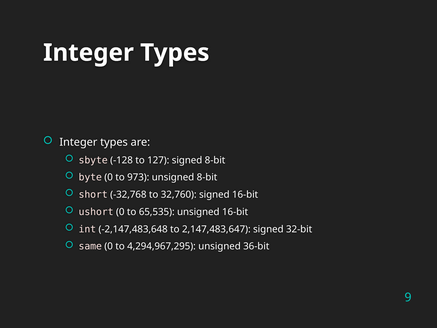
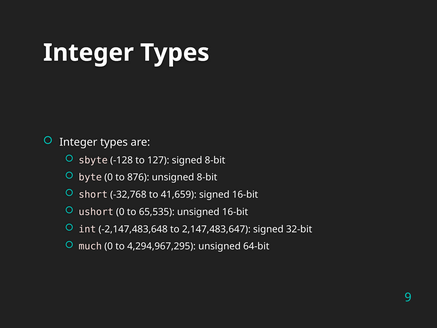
973: 973 -> 876
32,760: 32,760 -> 41,659
same: same -> much
36-bit: 36-bit -> 64-bit
